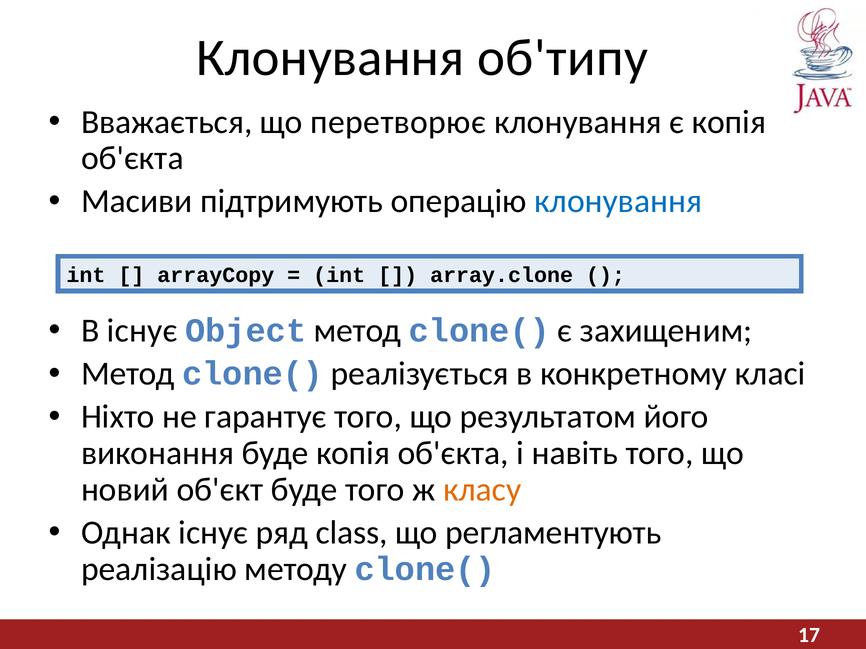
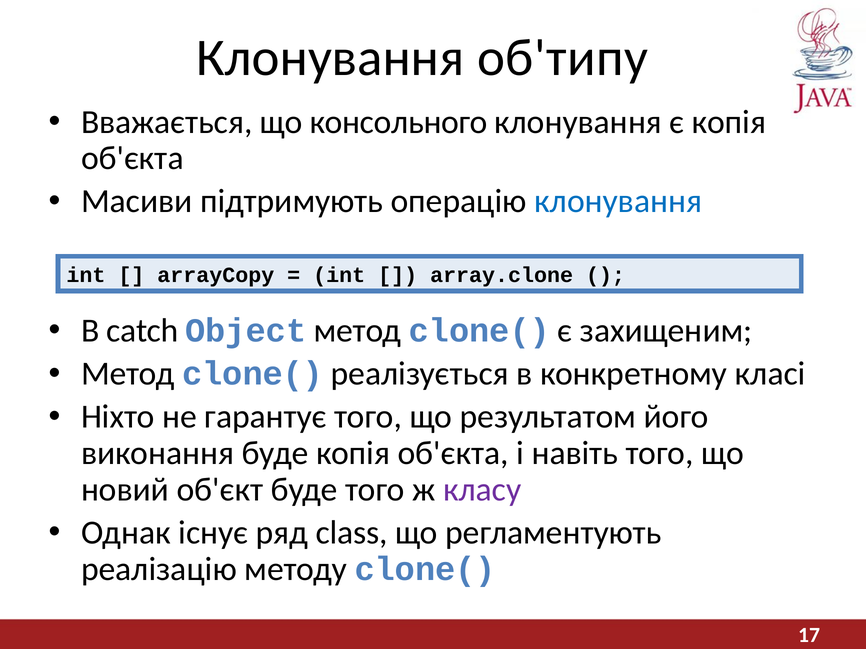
перетворює: перетворює -> консольного
В існує: існує -> catch
класу colour: orange -> purple
